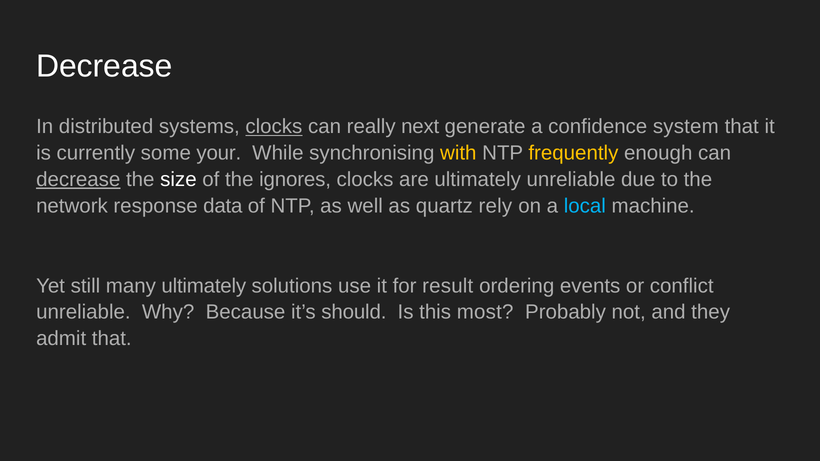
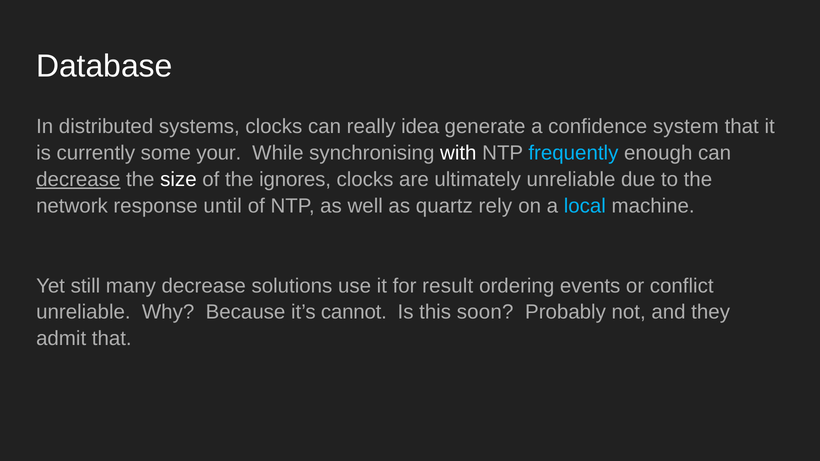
Decrease at (104, 66): Decrease -> Database
clocks at (274, 127) underline: present -> none
next: next -> idea
with colour: yellow -> white
frequently colour: yellow -> light blue
data: data -> until
many ultimately: ultimately -> decrease
should: should -> cannot
most: most -> soon
